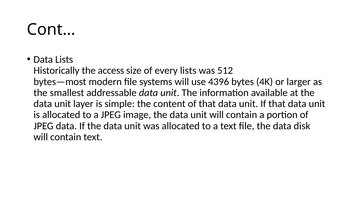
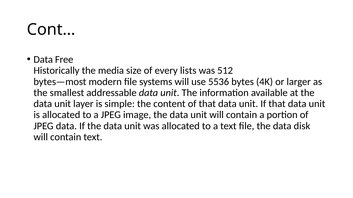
Data Lists: Lists -> Free
access: access -> media
4396: 4396 -> 5536
